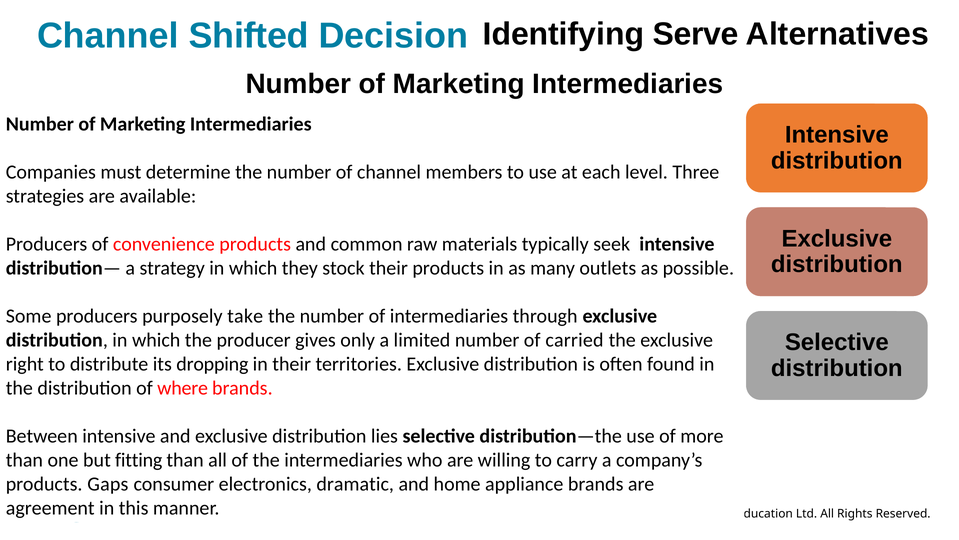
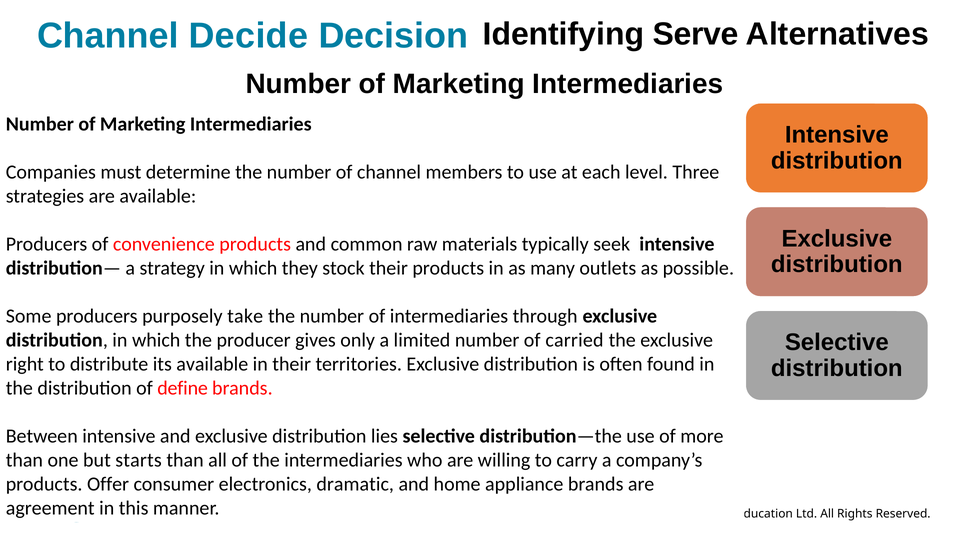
Shifted: Shifted -> Decide
its dropping: dropping -> available
where: where -> define
fitting: fitting -> starts
Gaps: Gaps -> Offer
